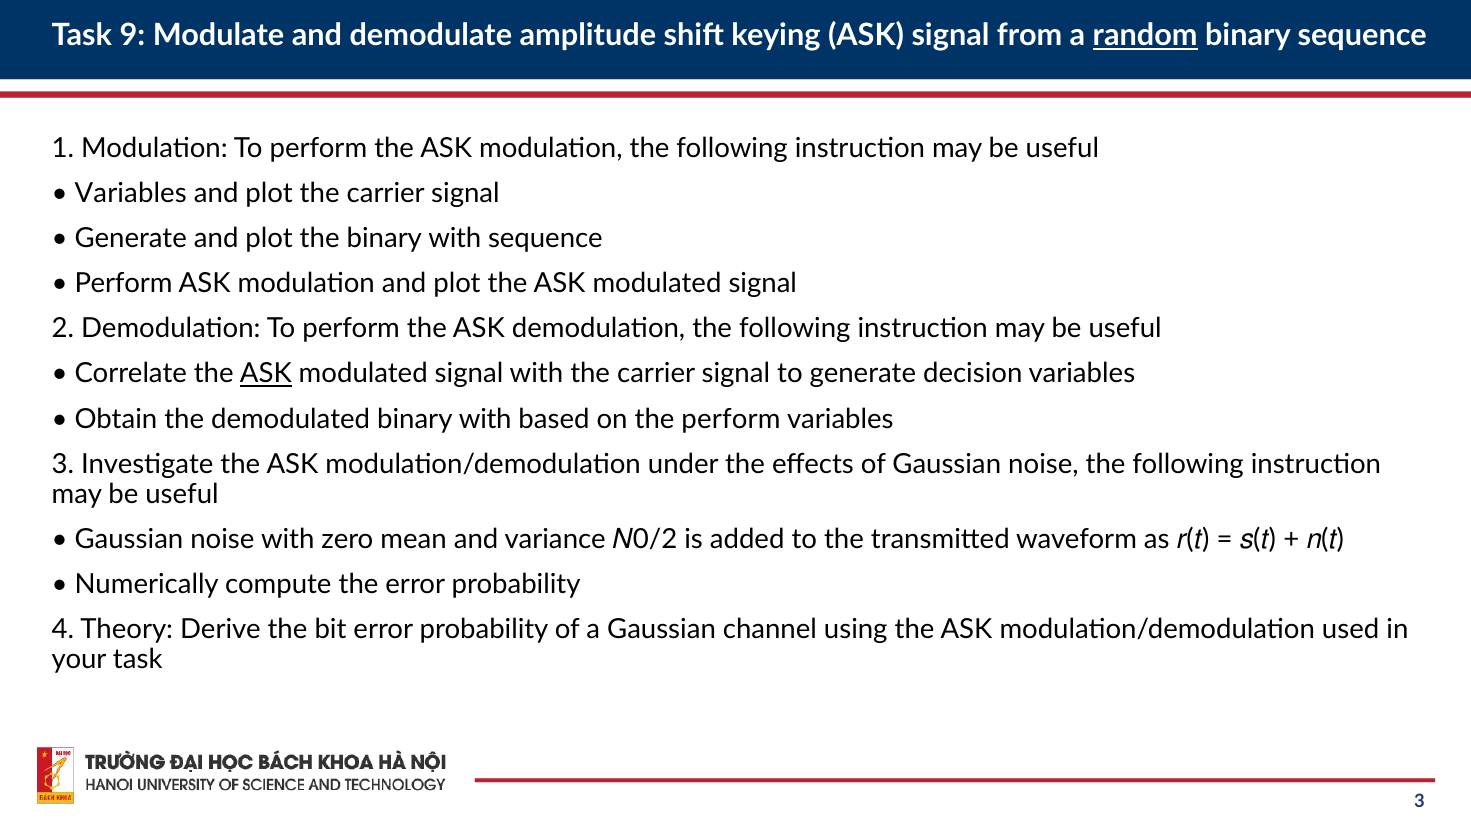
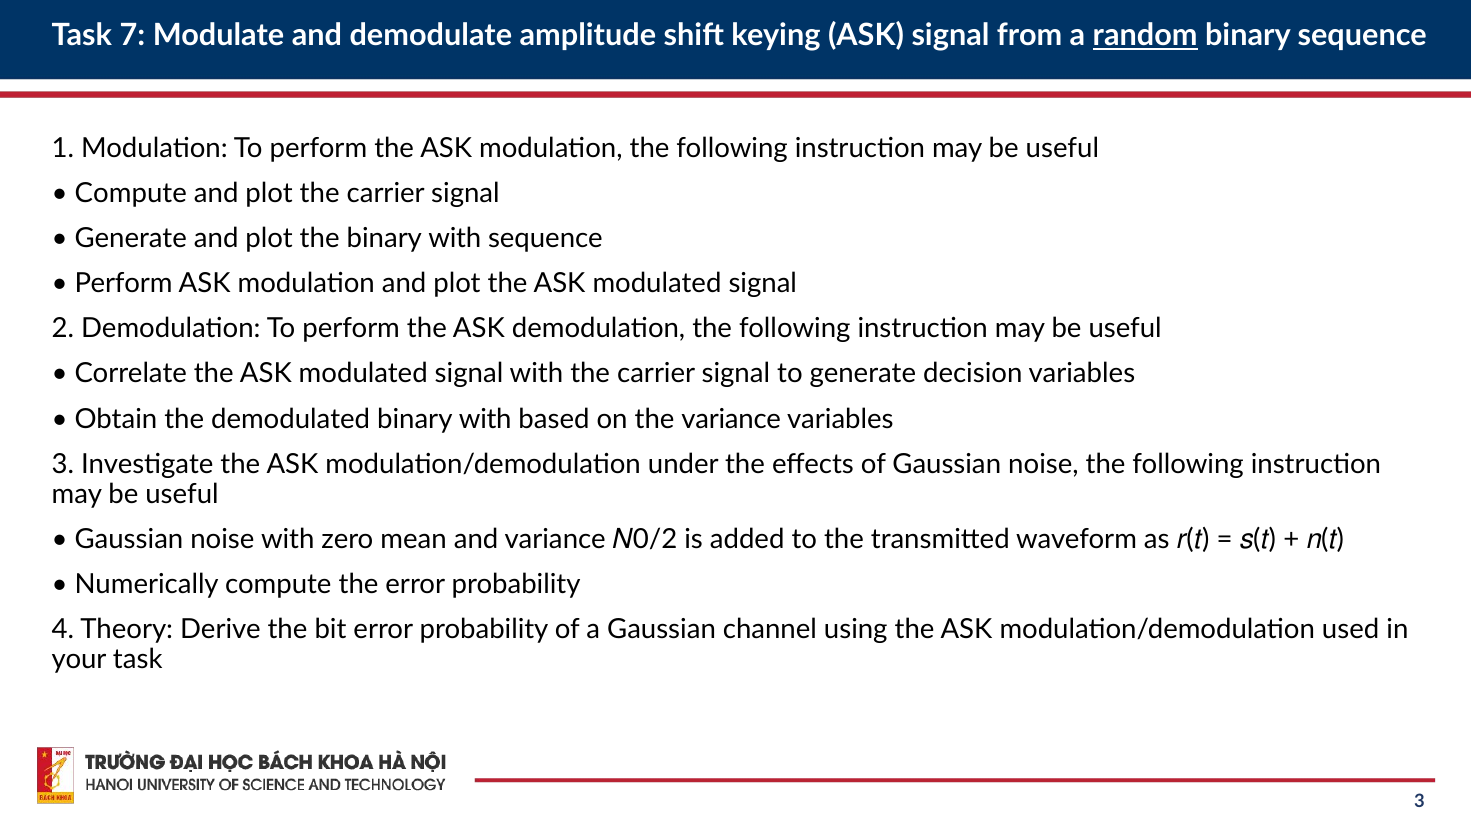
9: 9 -> 7
Variables at (131, 193): Variables -> Compute
ASK at (266, 374) underline: present -> none
the perform: perform -> variance
